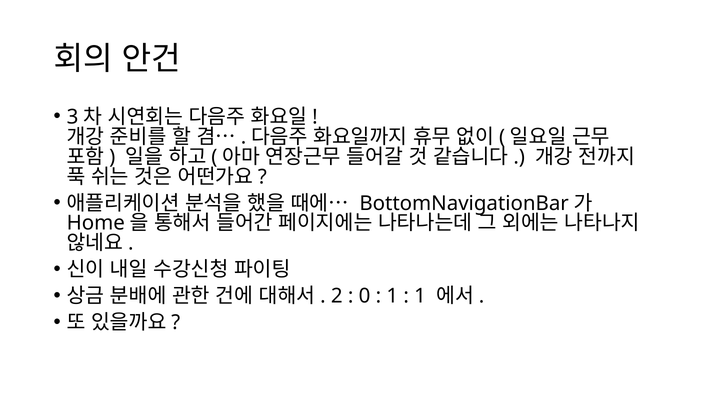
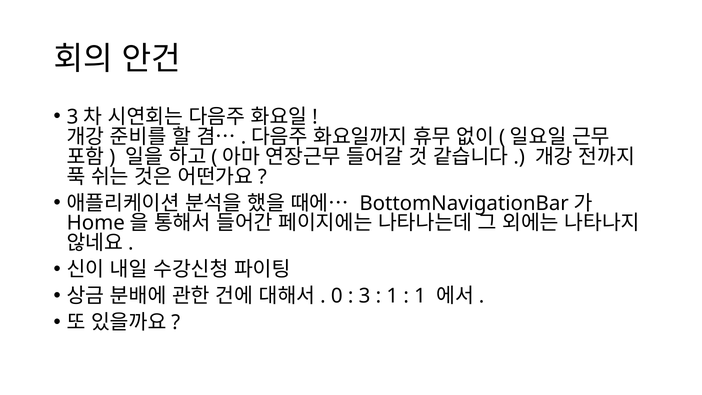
2: 2 -> 0
0 at (365, 296): 0 -> 3
